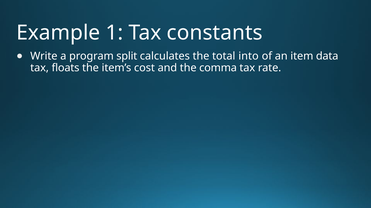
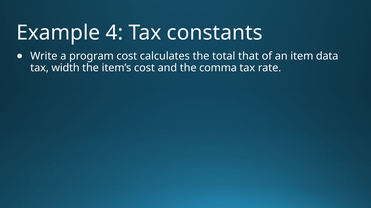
1: 1 -> 4
program split: split -> cost
into: into -> that
floats: floats -> width
